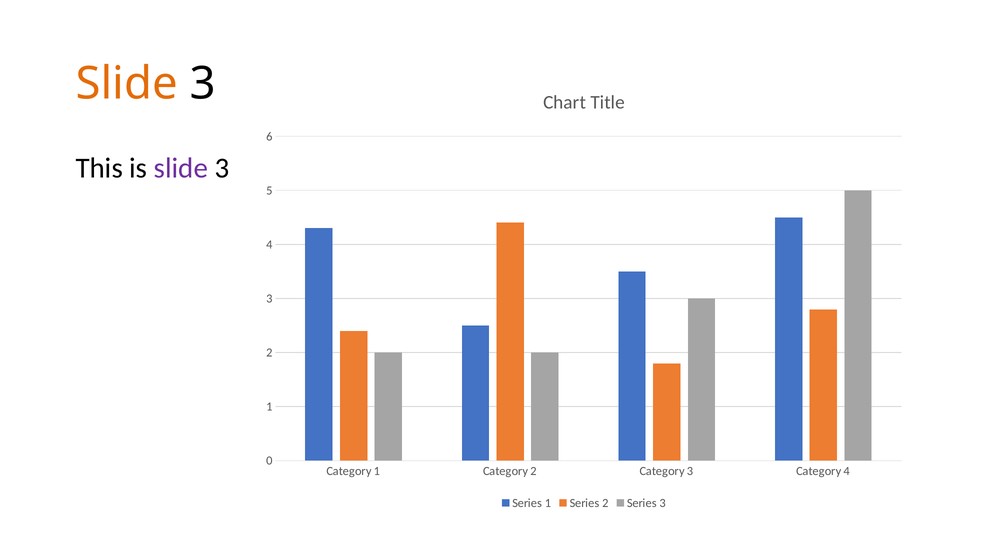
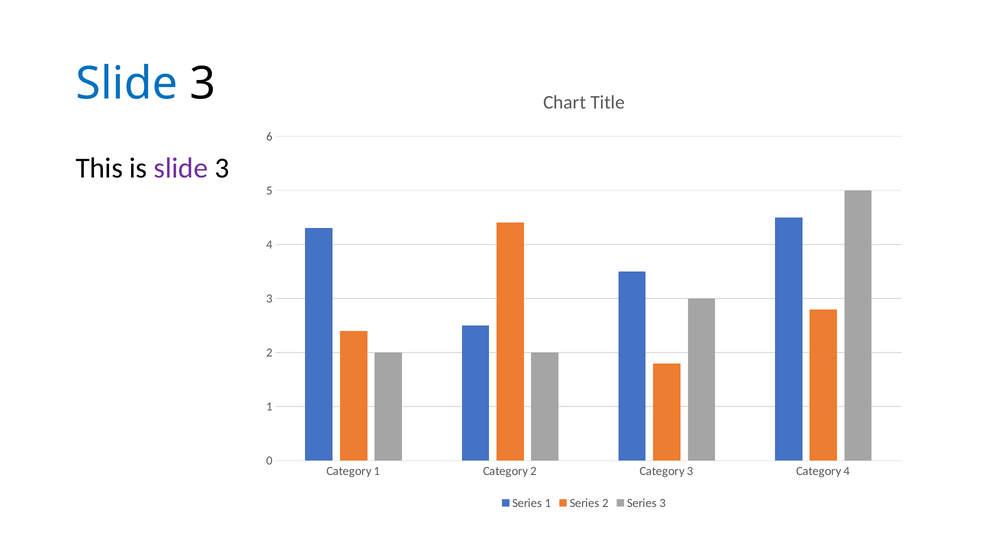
Slide at (127, 83) colour: orange -> blue
